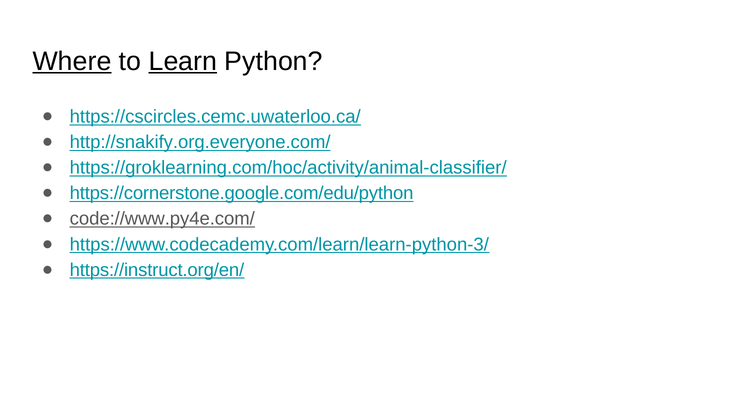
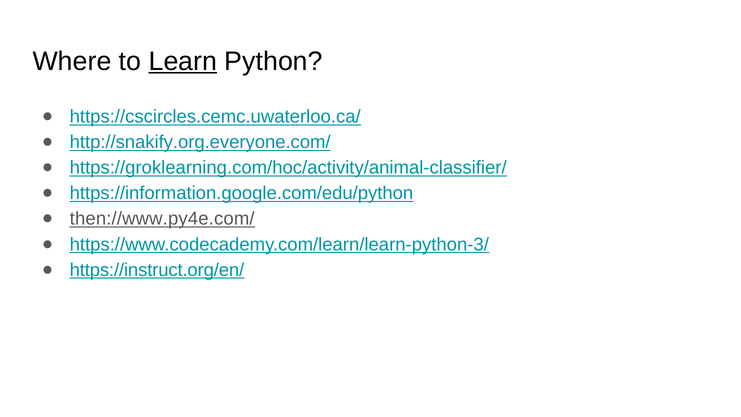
Where underline: present -> none
https://cornerstone.google.com/edu/python: https://cornerstone.google.com/edu/python -> https://information.google.com/edu/python
code://www.py4e.com/: code://www.py4e.com/ -> then://www.py4e.com/
